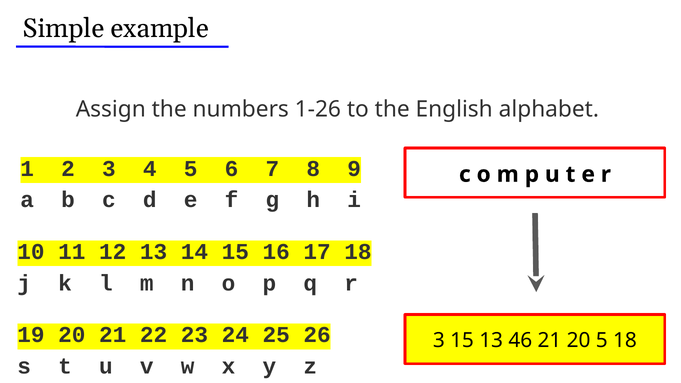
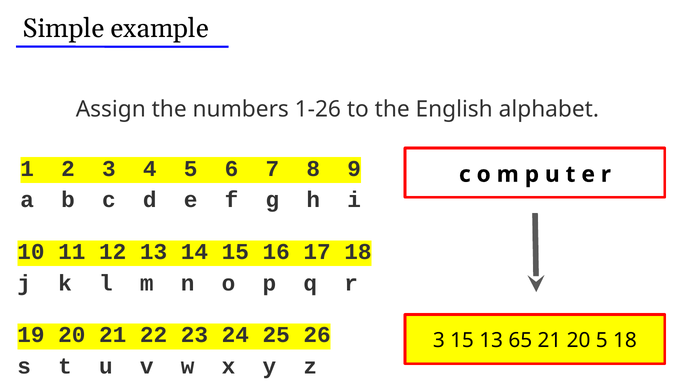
46: 46 -> 65
